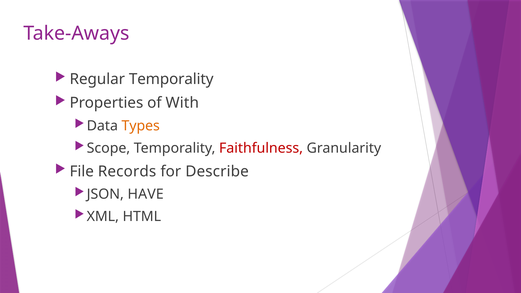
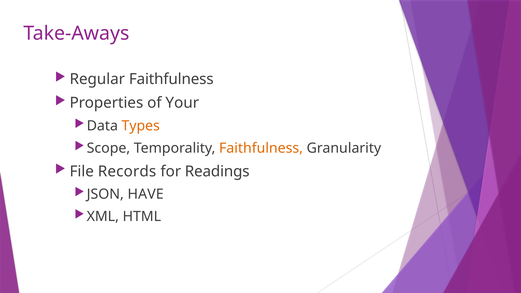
Regular Temporality: Temporality -> Faithfulness
With: With -> Your
Faithfulness at (261, 148) colour: red -> orange
Describe: Describe -> Readings
